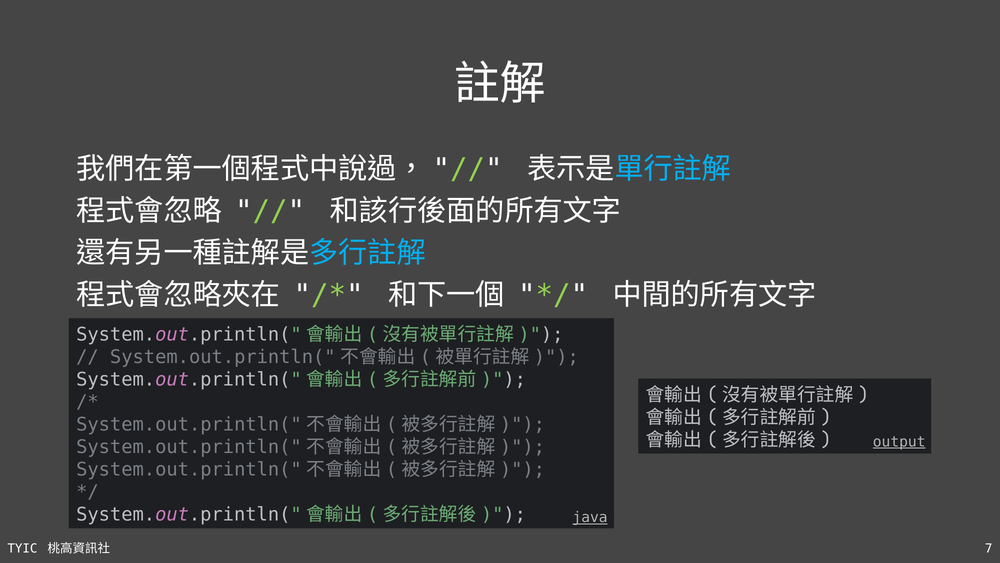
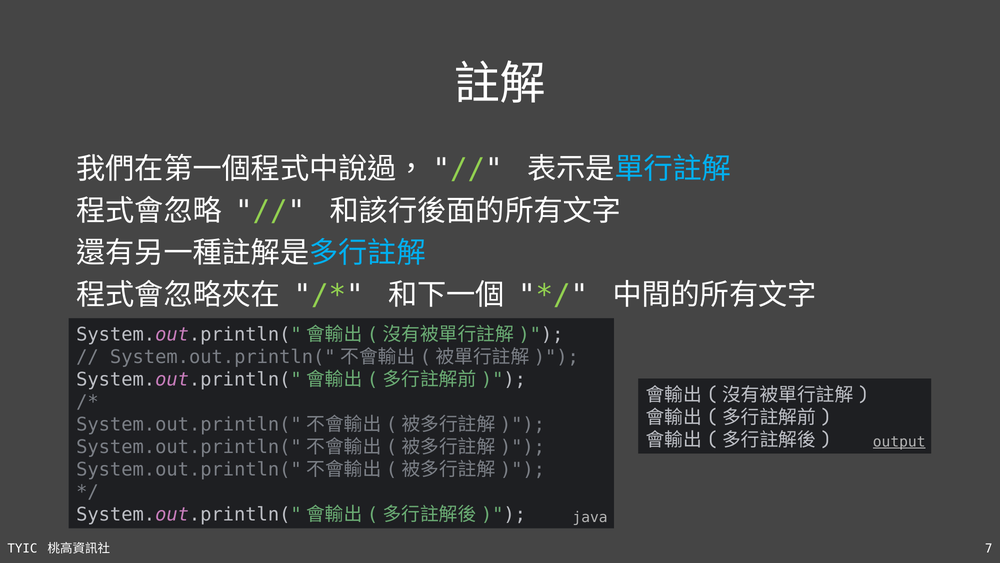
java underline: present -> none
